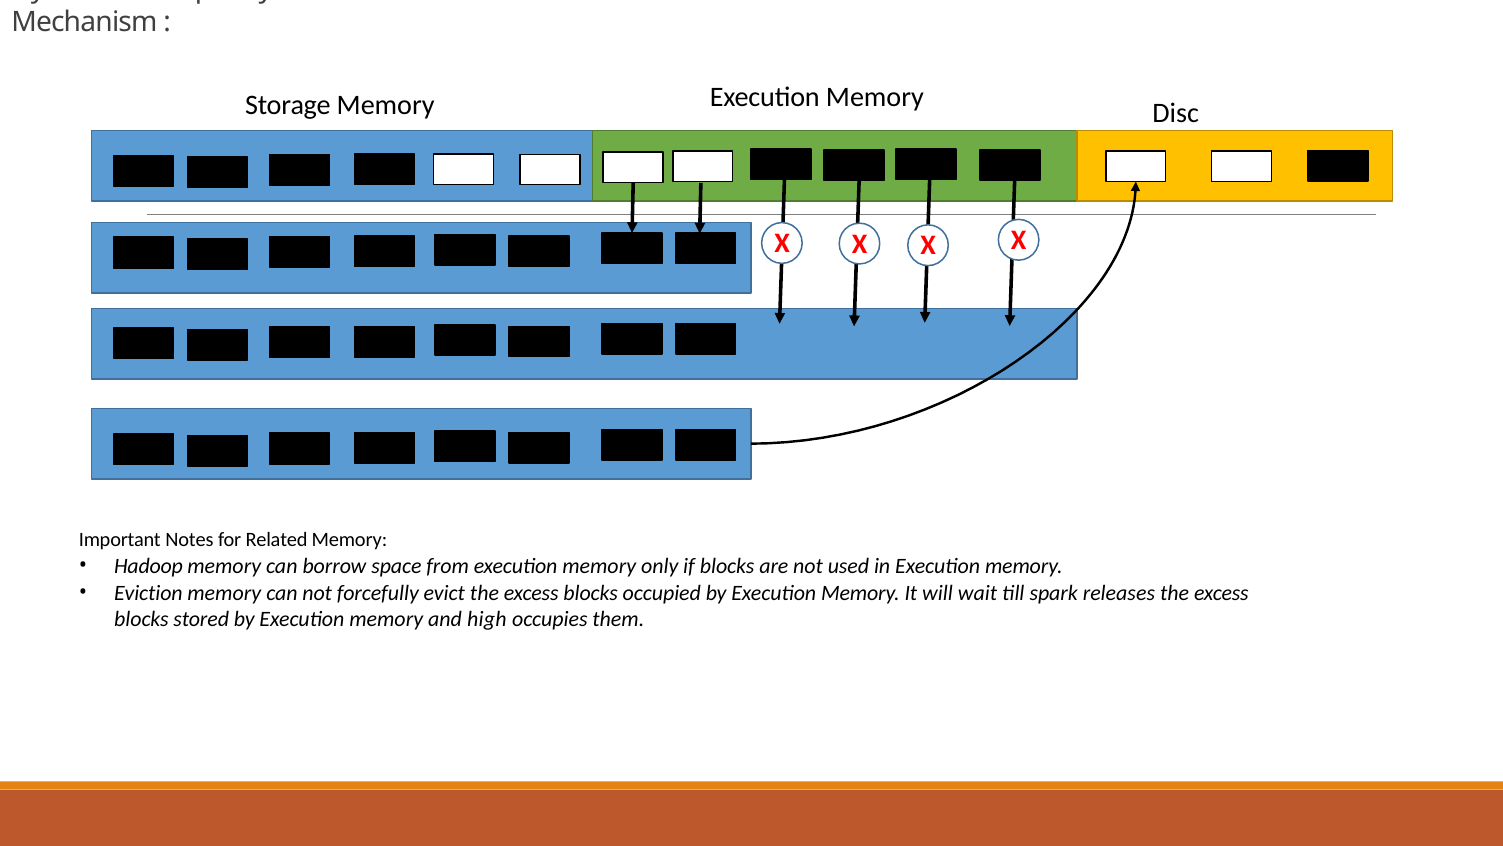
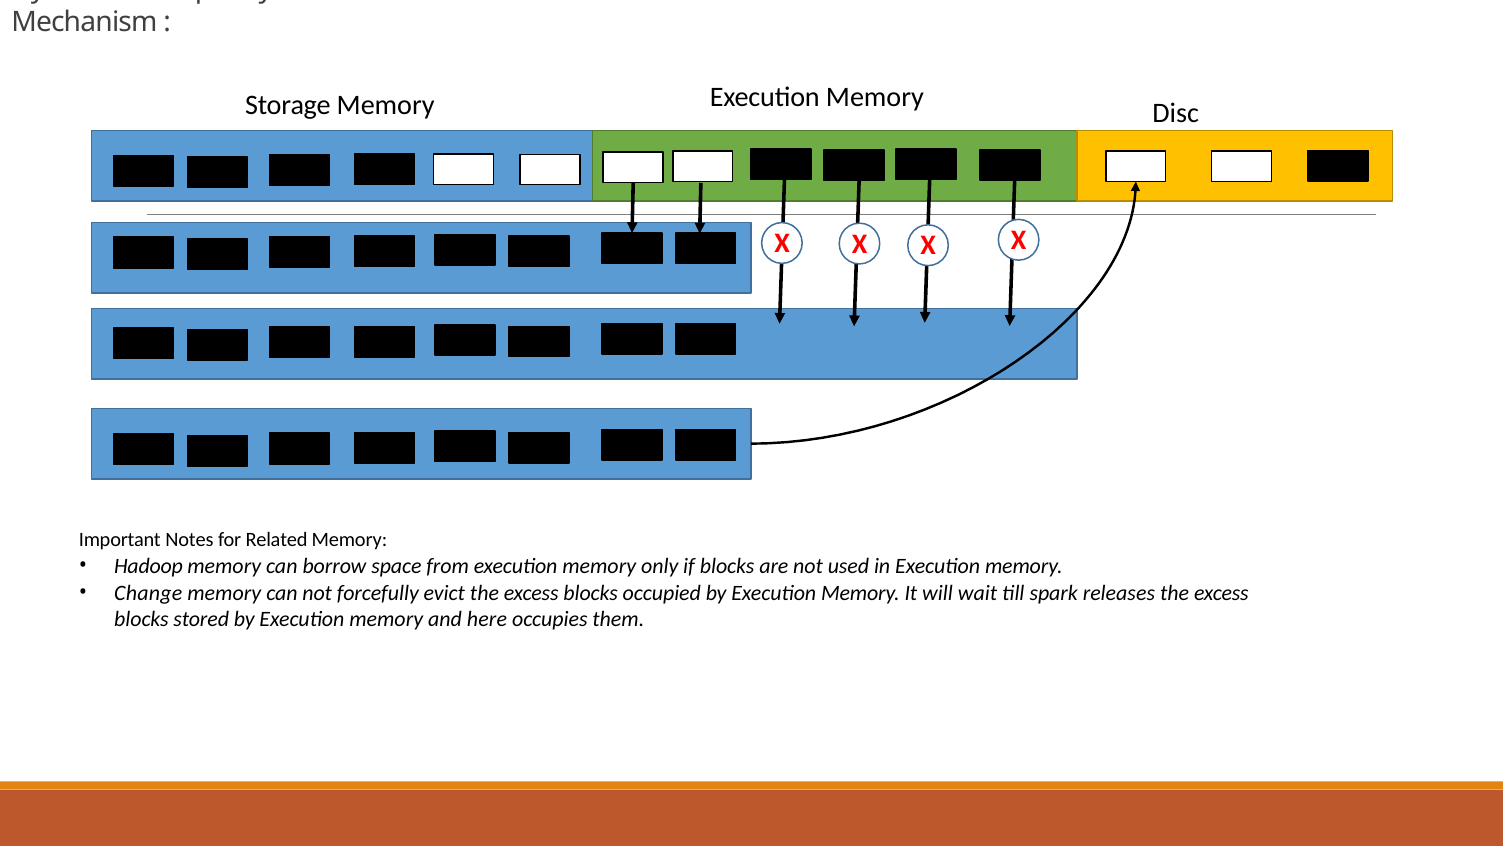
Eviction: Eviction -> Change
high: high -> here
